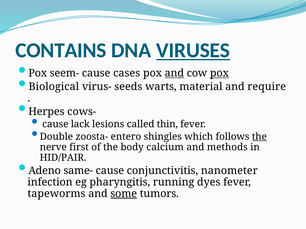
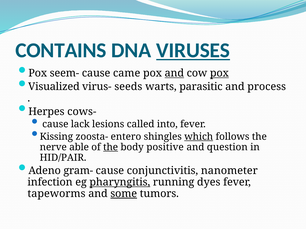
cases: cases -> came
Biological: Biological -> Visualized
material: material -> parasitic
require: require -> process
thin: thin -> into
Double: Double -> Kissing
which underline: none -> present
the at (259, 137) underline: present -> none
first: first -> able
the at (111, 147) underline: none -> present
calcium: calcium -> positive
methods: methods -> question
same-: same- -> gram-
pharyngitis underline: none -> present
